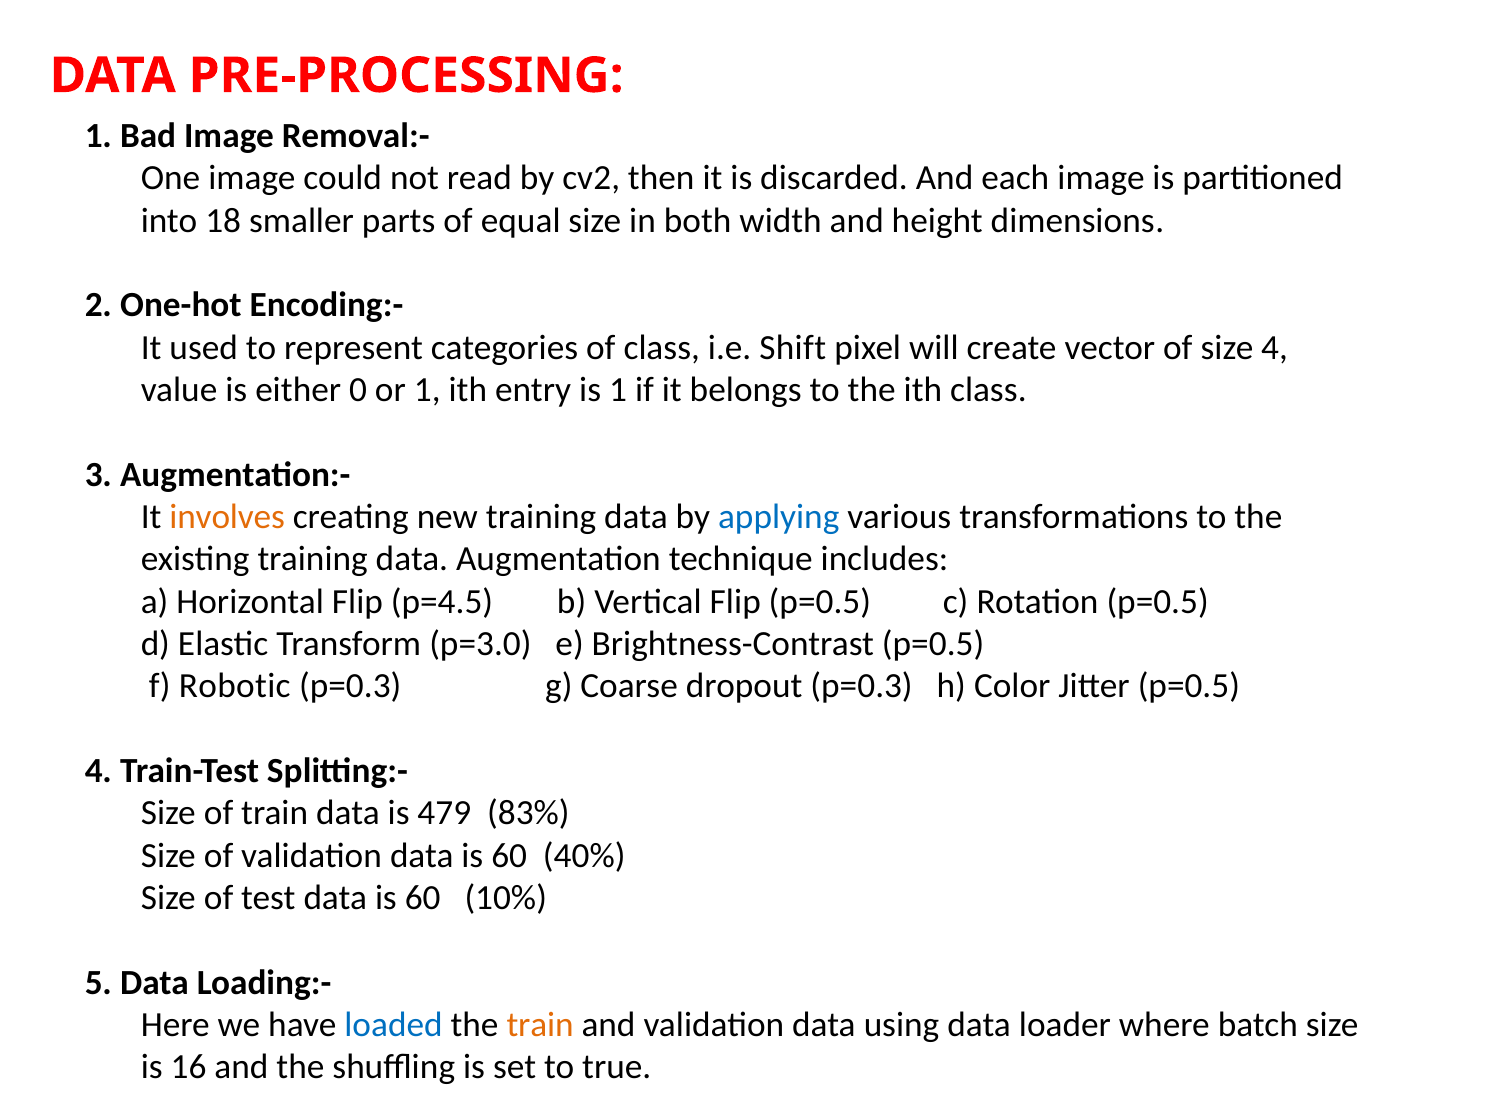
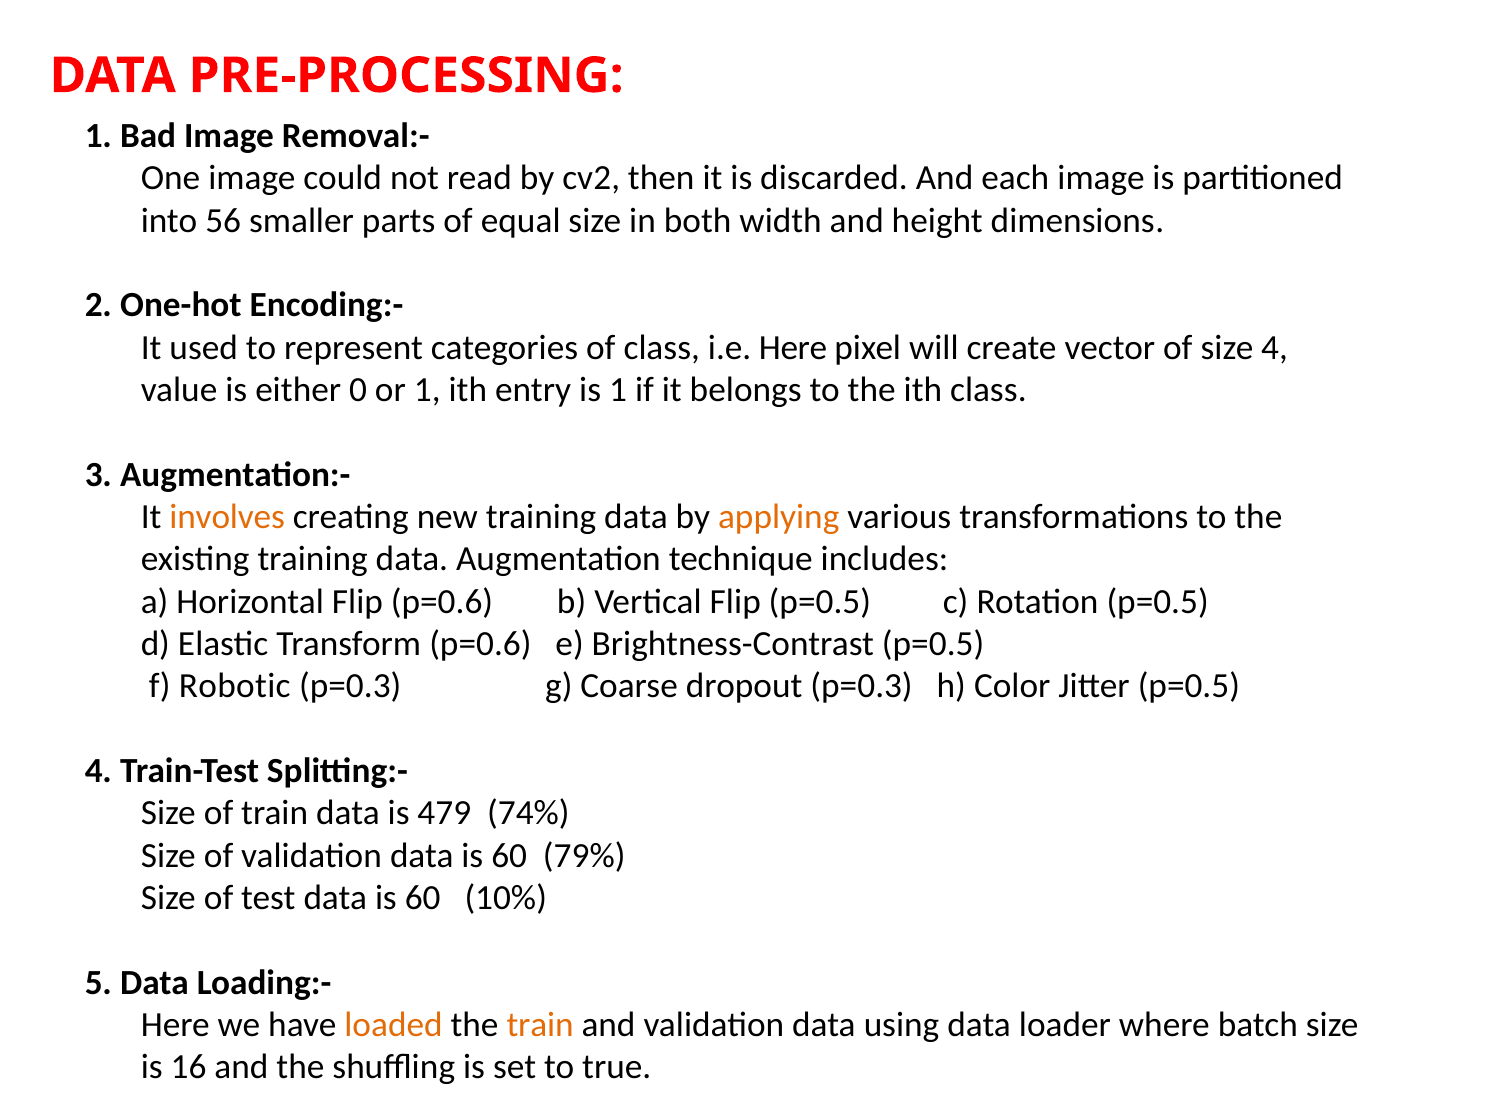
18: 18 -> 56
i.e Shift: Shift -> Here
applying colour: blue -> orange
Flip p=4.5: p=4.5 -> p=0.6
Transform p=3.0: p=3.0 -> p=0.6
83%: 83% -> 74%
40%: 40% -> 79%
loaded colour: blue -> orange
